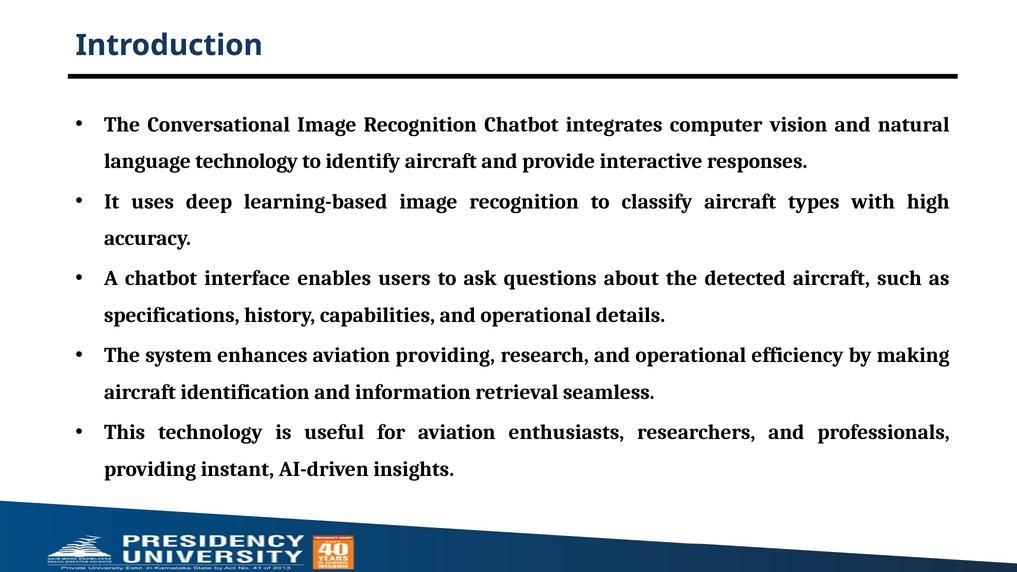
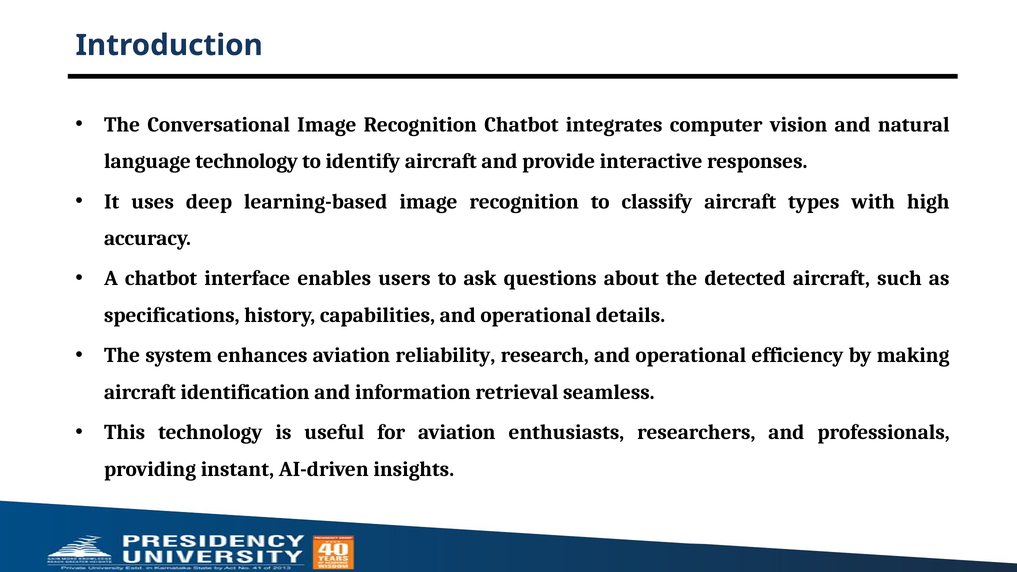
aviation providing: providing -> reliability
